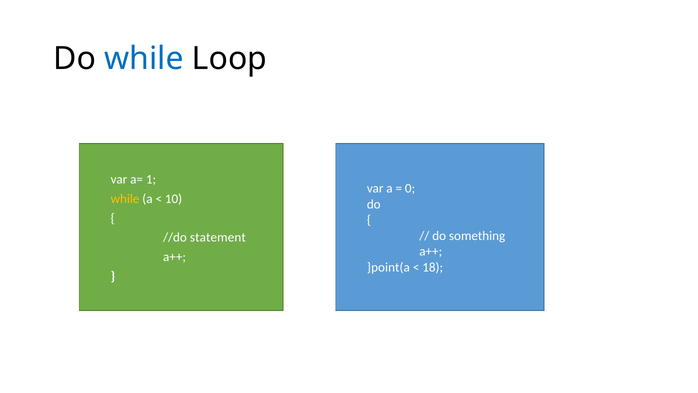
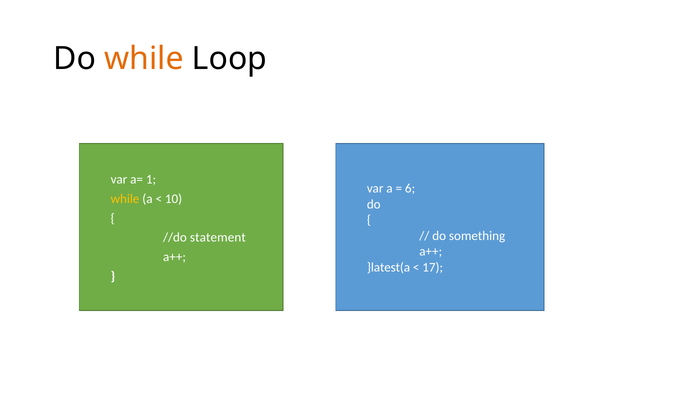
while at (144, 59) colour: blue -> orange
0: 0 -> 6
}point(a: }point(a -> }latest(a
18: 18 -> 17
